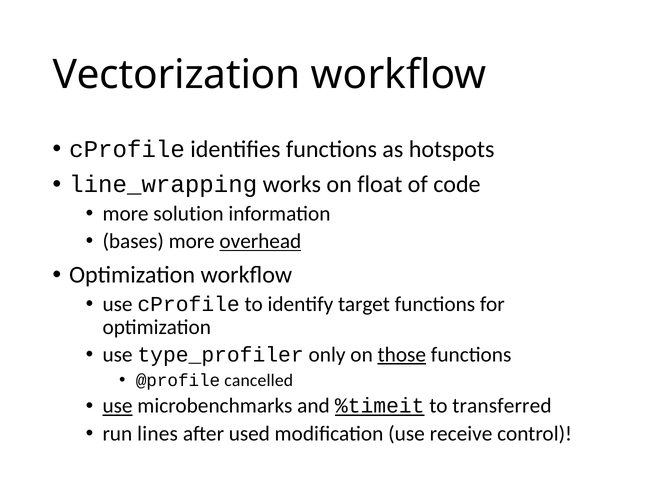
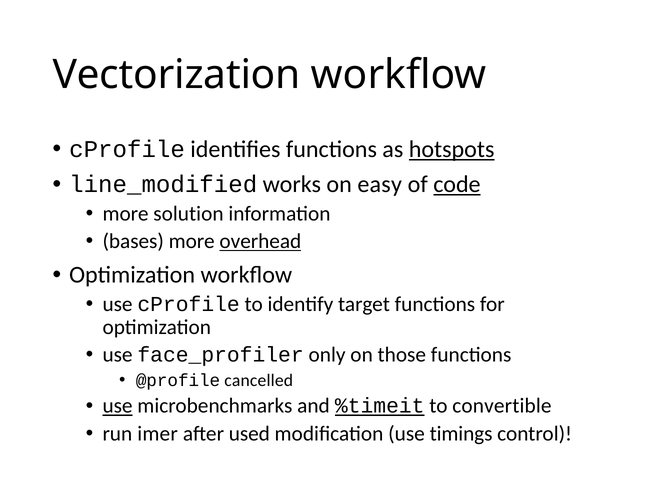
hotspots underline: none -> present
line_wrapping: line_wrapping -> line_modified
float: float -> easy
code underline: none -> present
type_profiler: type_profiler -> face_profiler
those underline: present -> none
transferred: transferred -> convertible
lines: lines -> imer
receive: receive -> timings
